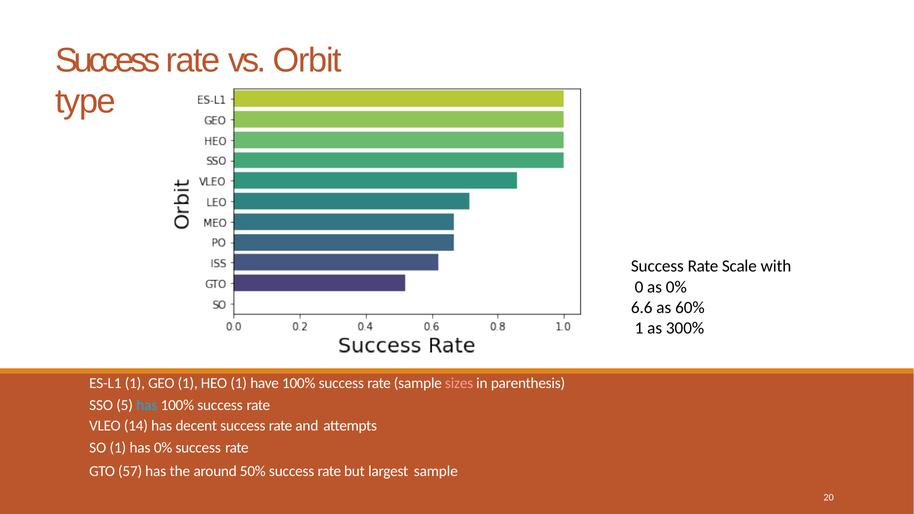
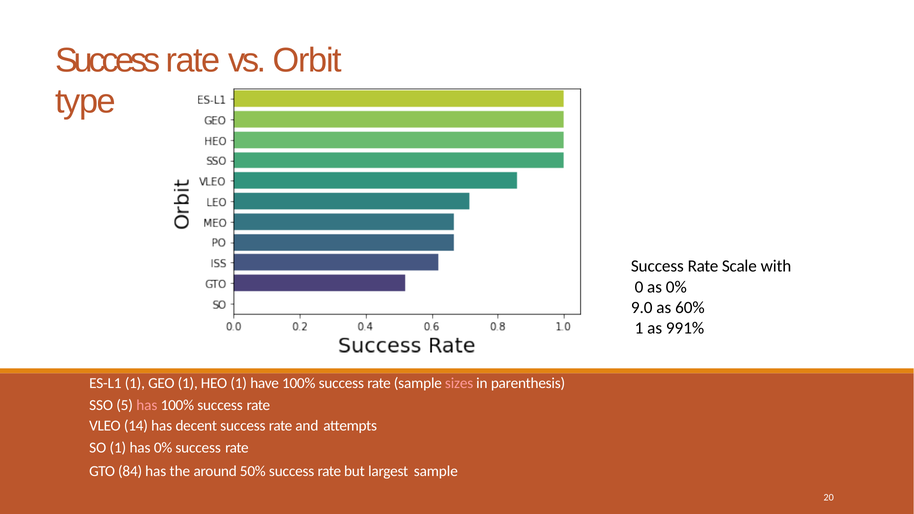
6.6: 6.6 -> 9.0
300%: 300% -> 991%
has at (147, 405) colour: light blue -> pink
57: 57 -> 84
